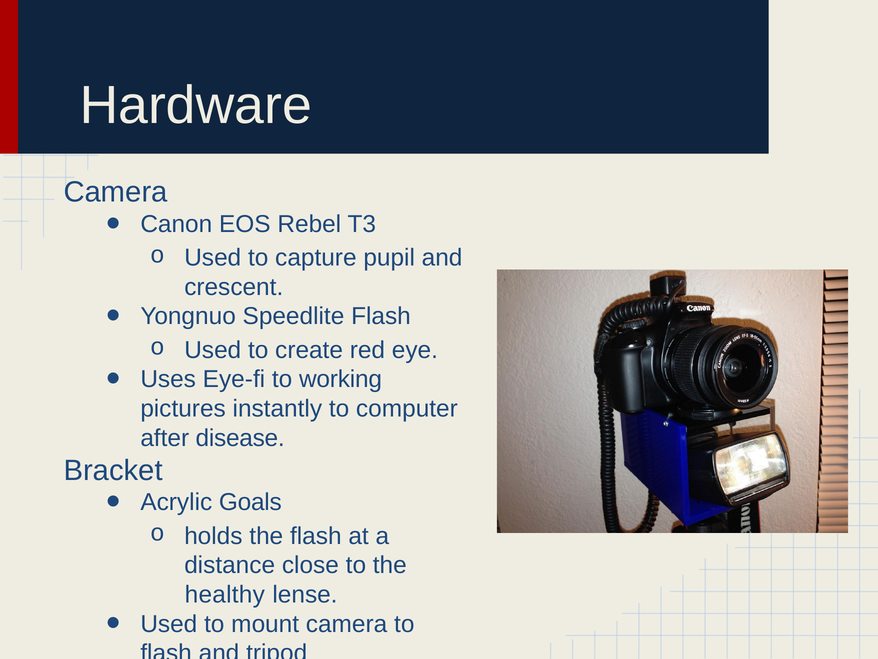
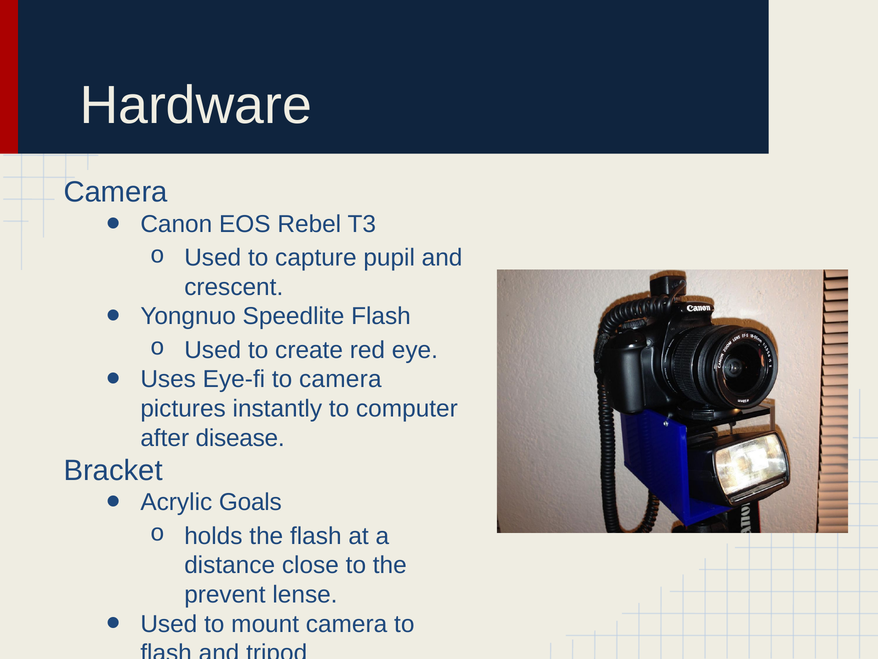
to working: working -> camera
healthy: healthy -> prevent
